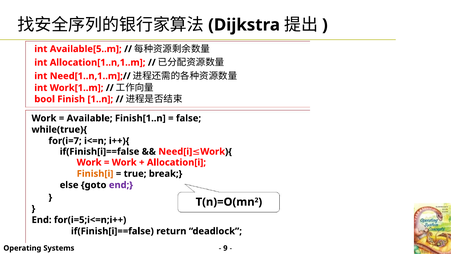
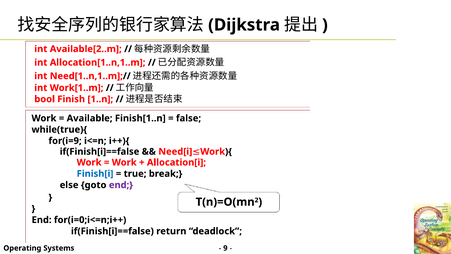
Available[5..m: Available[5..m -> Available[2..m
for(i=7: for(i=7 -> for(i=9
Finish[i colour: orange -> blue
for(i=5;i<=n;i++: for(i=5;i<=n;i++ -> for(i=0;i<=n;i++
